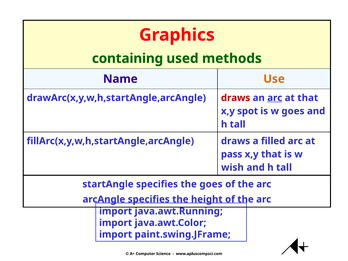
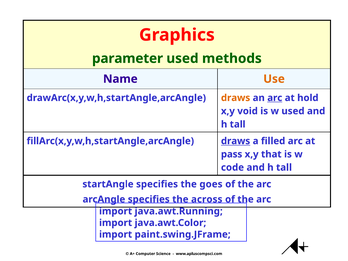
containing: containing -> parameter
draws at (236, 98) colour: red -> orange
at that: that -> hold
spot: spot -> void
w goes: goes -> used
draws at (236, 141) underline: none -> present
wish: wish -> code
height: height -> across
